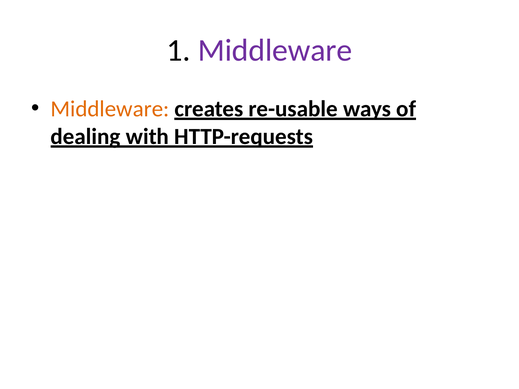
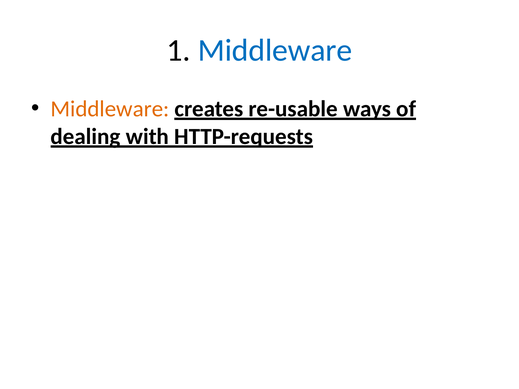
Middleware at (275, 50) colour: purple -> blue
